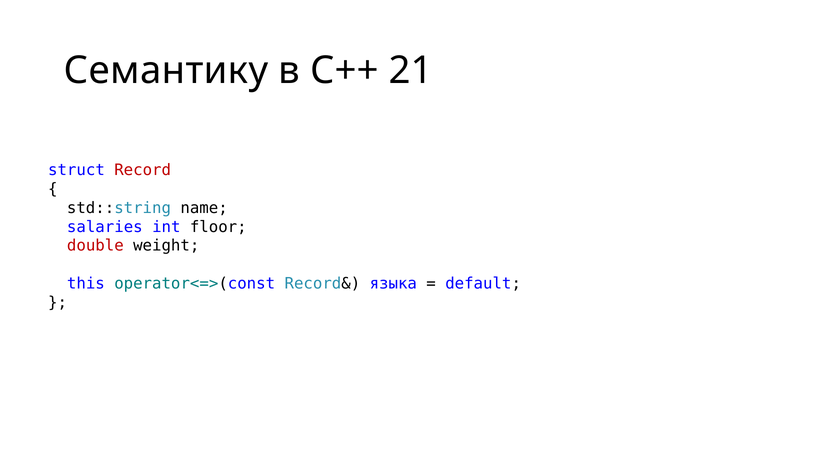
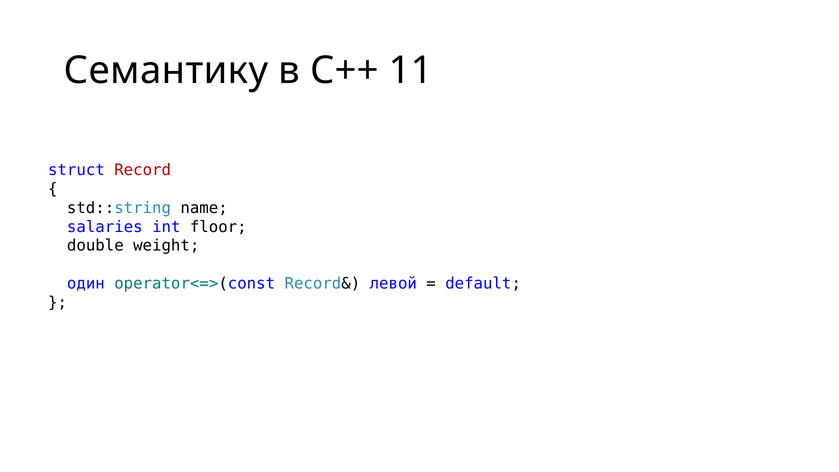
21: 21 -> 11
double colour: red -> black
this: this -> один
языка: языка -> левой
